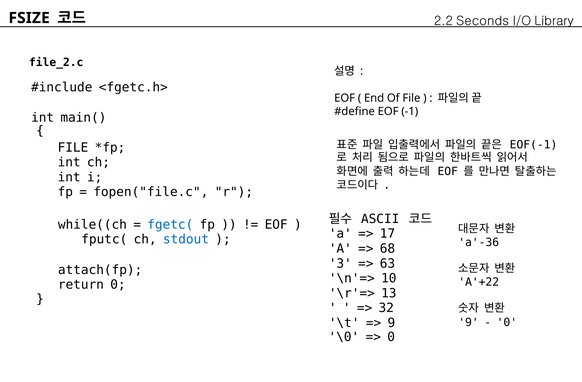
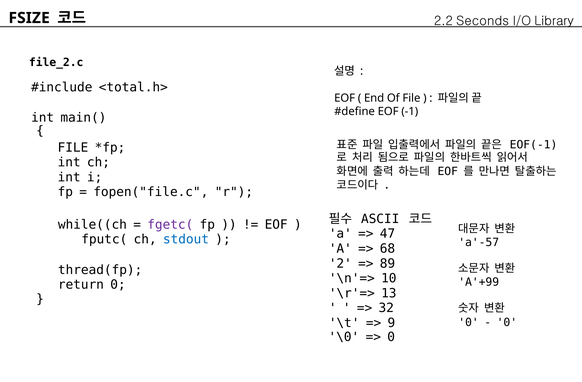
<fgetc.h>: <fgetc.h> -> <total.h>
fgetc( colour: blue -> purple
17: 17 -> 47
a'-36: a'-36 -> a'-57
3: 3 -> 2
63: 63 -> 89
attach(fp: attach(fp -> thread(fp
A'+22: A'+22 -> A'+99
9 at (469, 323): 9 -> 0
